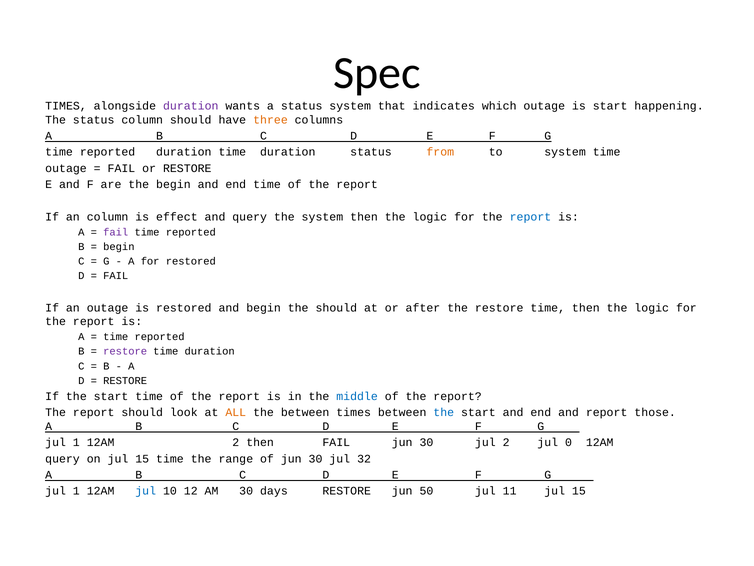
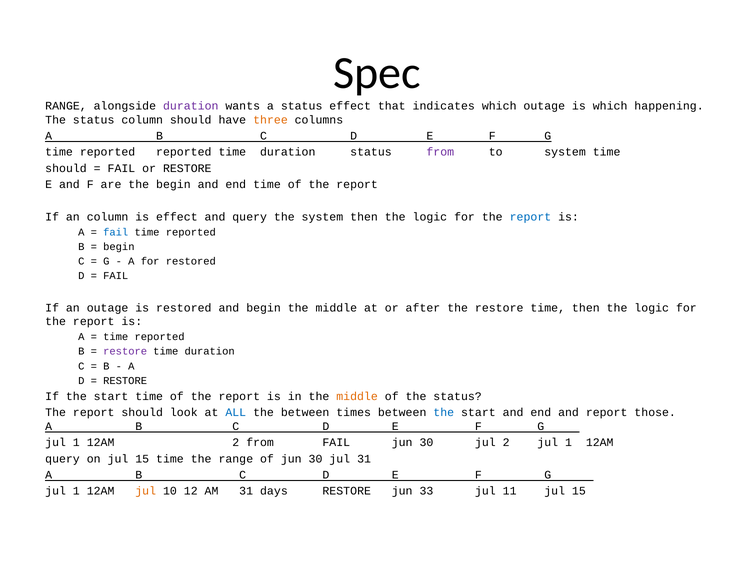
TIMES at (66, 106): TIMES -> RANGE
status system: system -> effect
is start: start -> which
reported duration: duration -> reported
from at (440, 152) colour: orange -> purple
outage at (66, 168): outage -> should
fail at (116, 232) colour: purple -> blue
should at (336, 307): should -> middle
middle at (357, 396) colour: blue -> orange
report at (458, 396): report -> status
ALL colour: orange -> blue
2 then: then -> from
2 jul 0: 0 -> 1
jul 32: 32 -> 31
jul at (146, 491) colour: blue -> orange
AM 30: 30 -> 31
50: 50 -> 33
